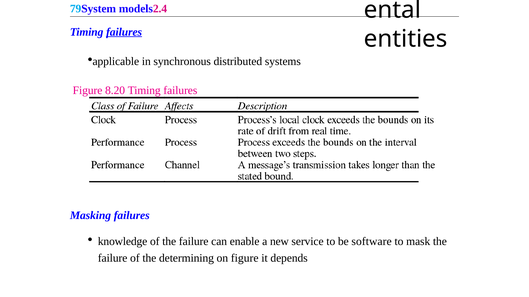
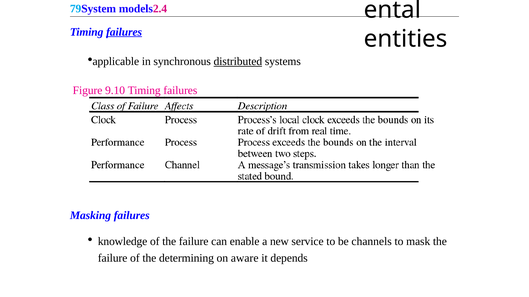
distributed underline: none -> present
8.20: 8.20 -> 9.10
software: software -> channels
on figure: figure -> aware
